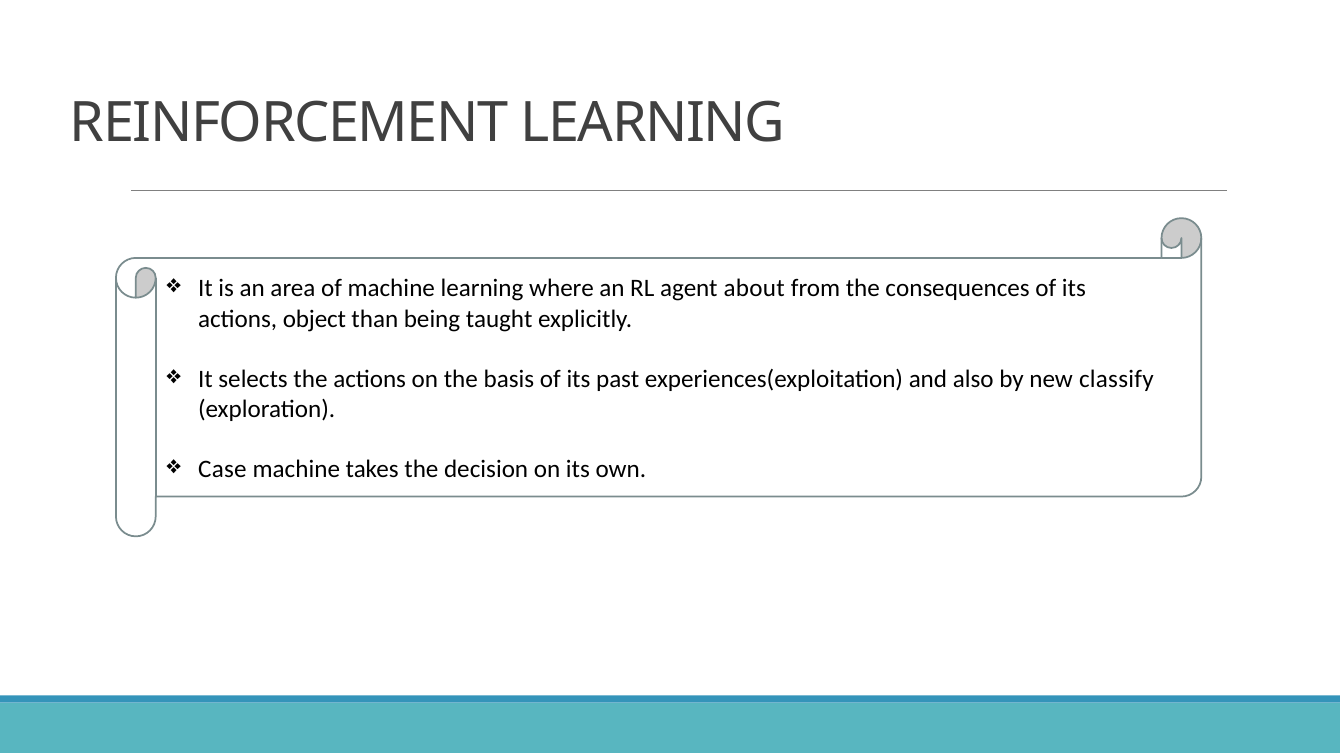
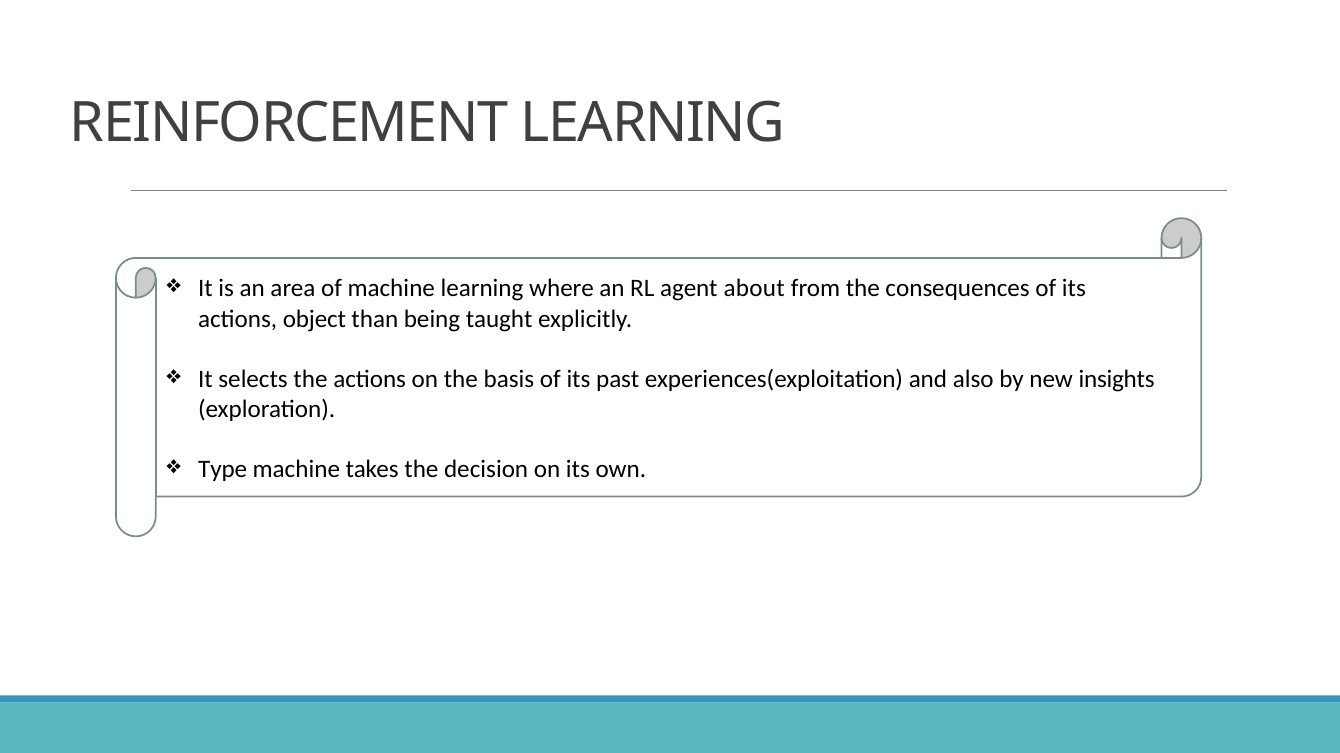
classify: classify -> insights
Case: Case -> Type
